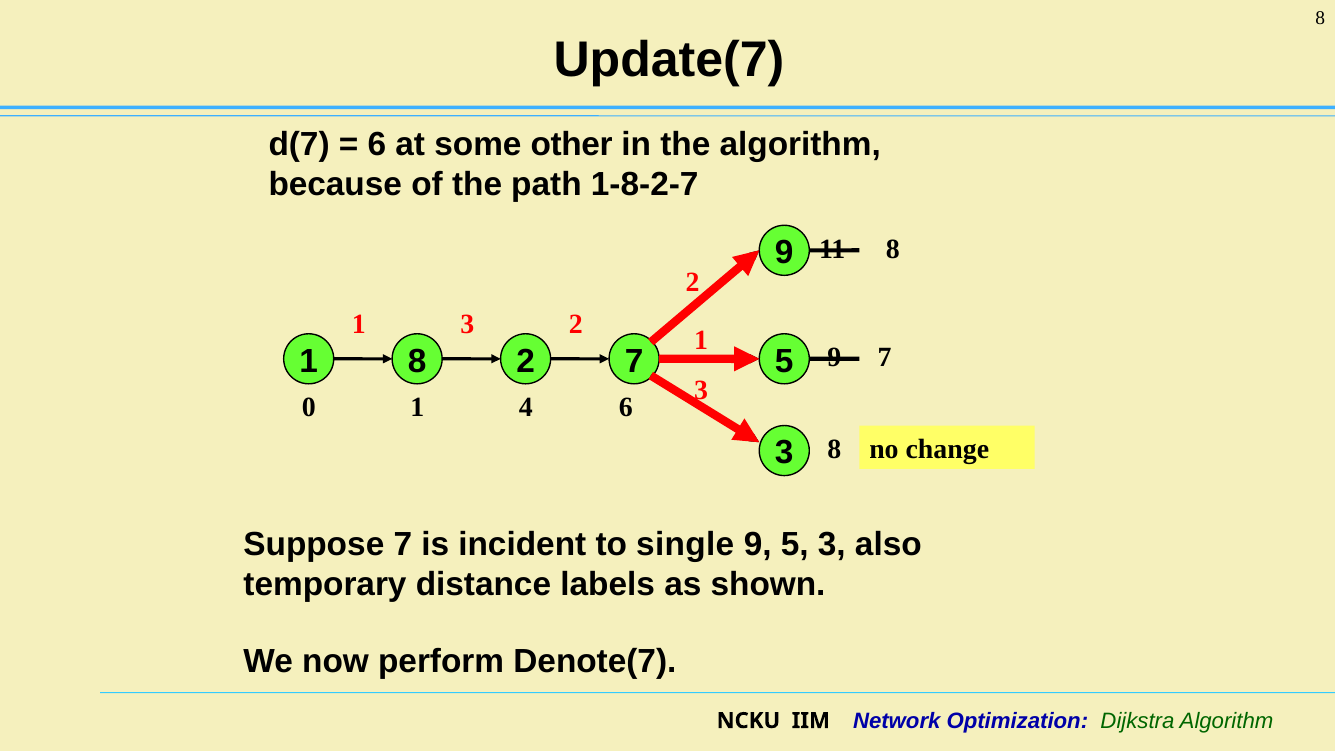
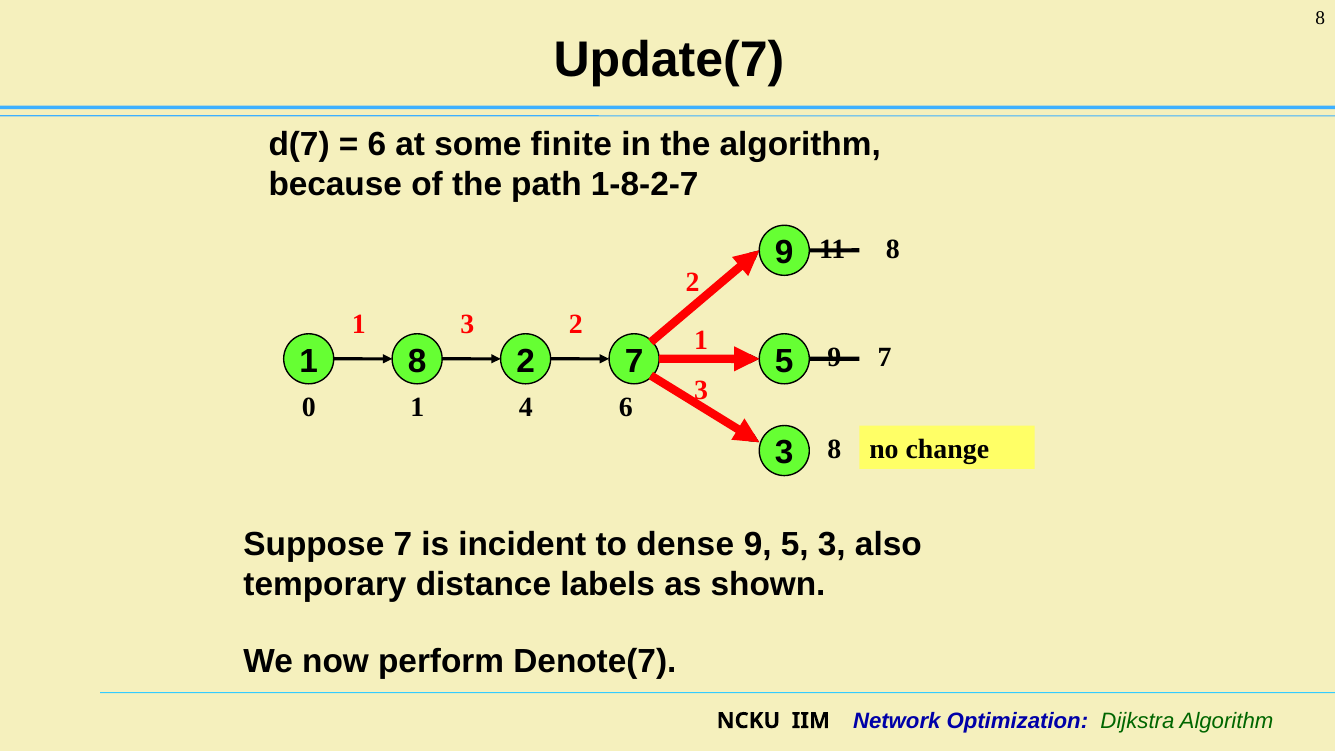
other: other -> finite
single: single -> dense
